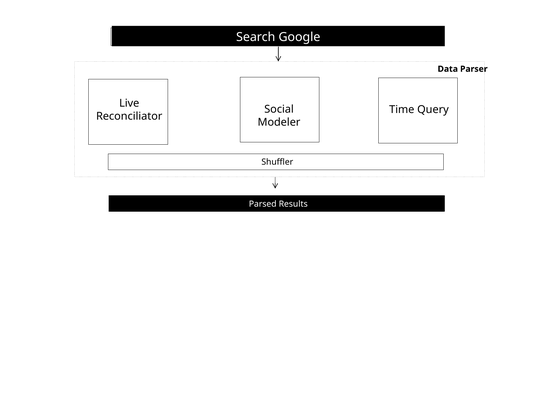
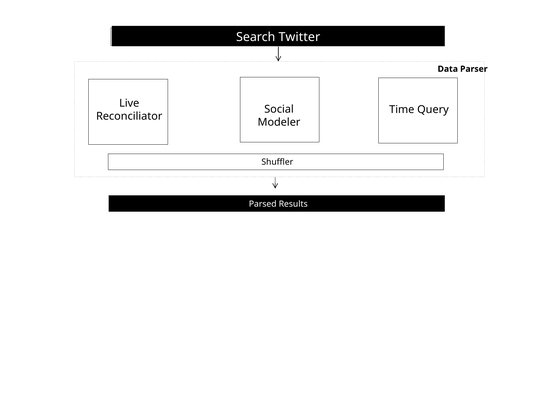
Google: Google -> Twitter
